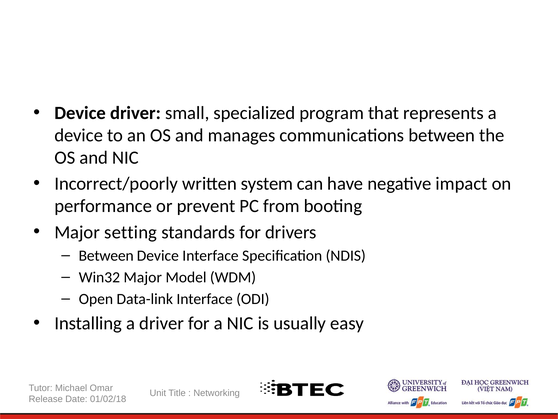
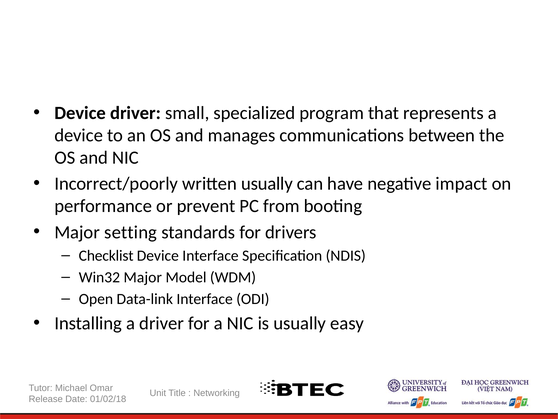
written system: system -> usually
Between at (106, 255): Between -> Checklist
